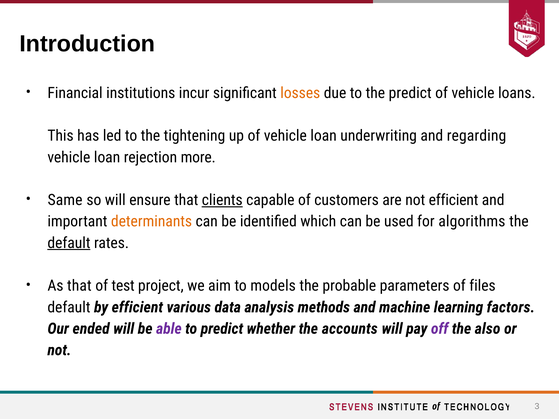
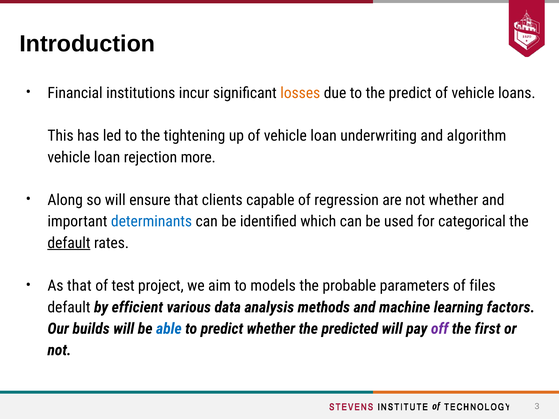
regarding: regarding -> algorithm
Same: Same -> Along
clients underline: present -> none
customers: customers -> regression
not efficient: efficient -> whether
determinants colour: orange -> blue
algorithms: algorithms -> categorical
ended: ended -> builds
able colour: purple -> blue
accounts: accounts -> predicted
also: also -> first
